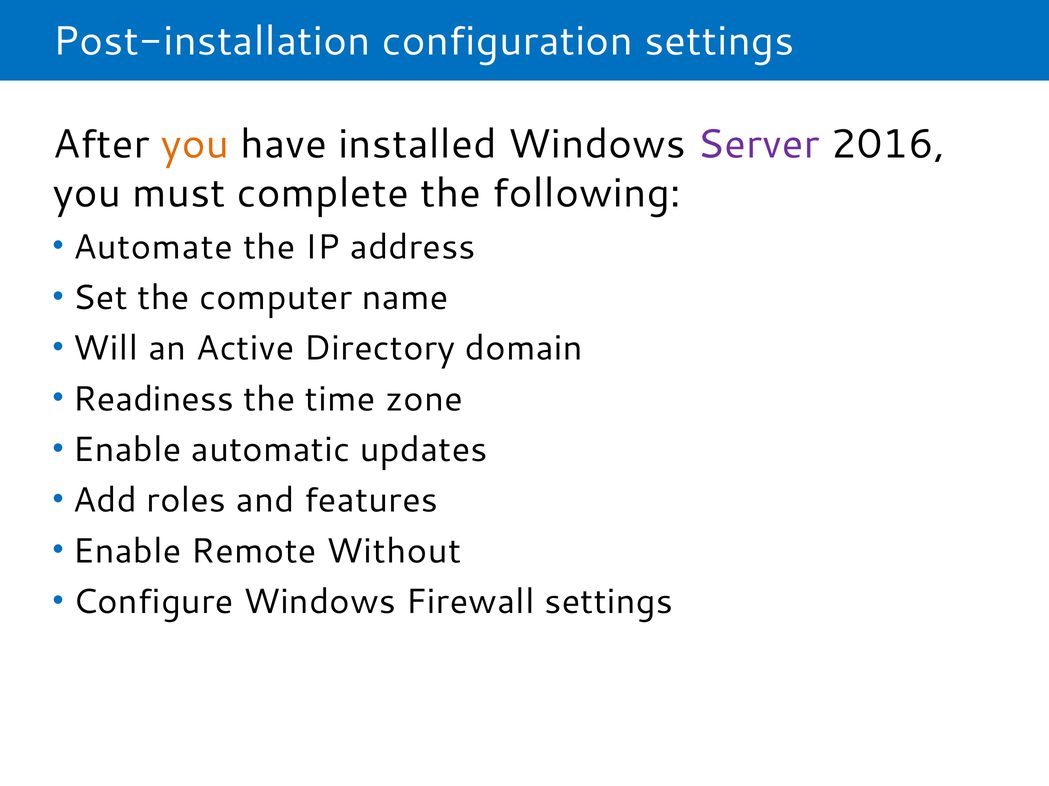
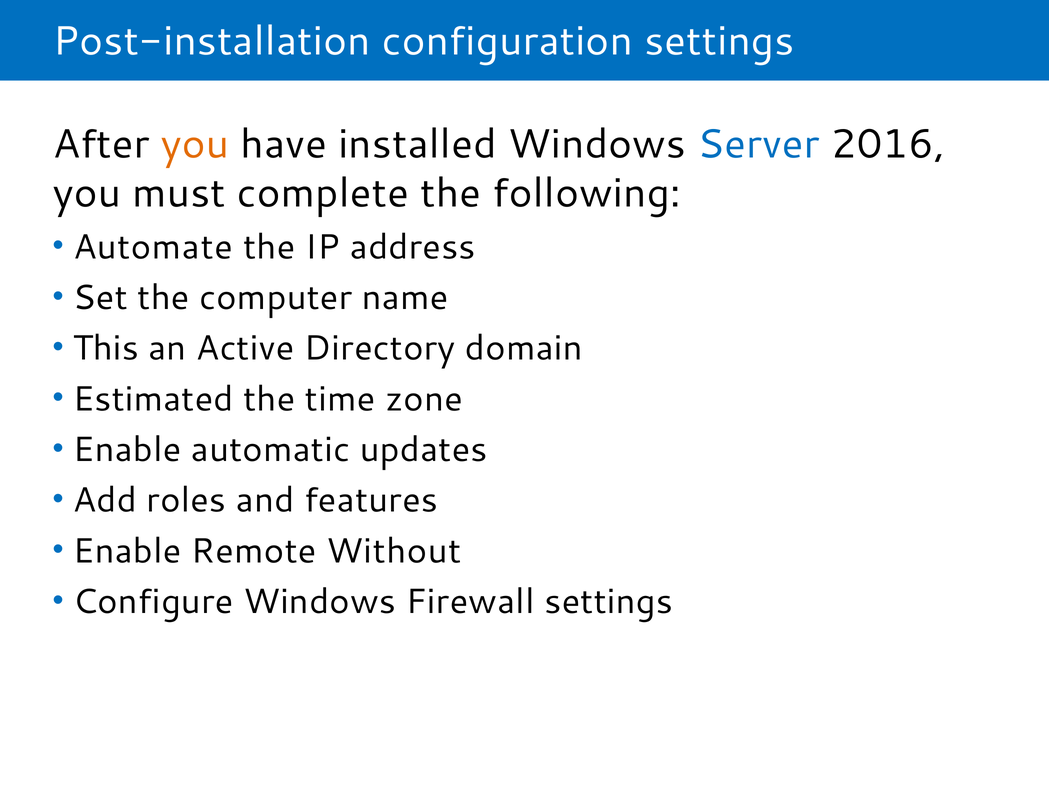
Server colour: purple -> blue
Will: Will -> This
Readiness: Readiness -> Estimated
